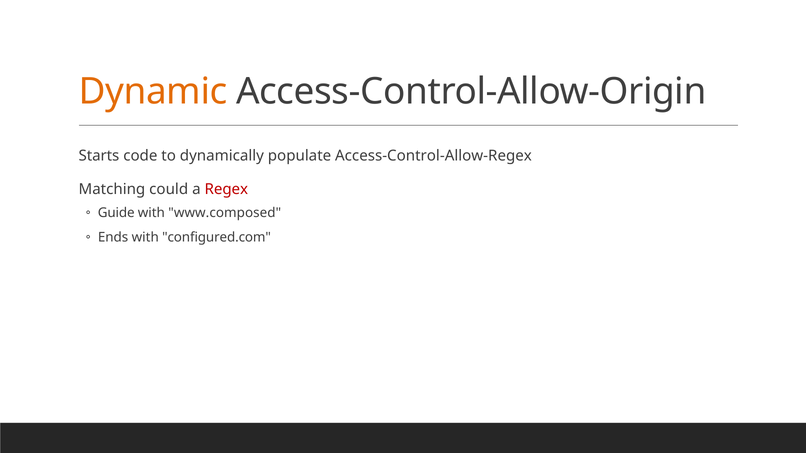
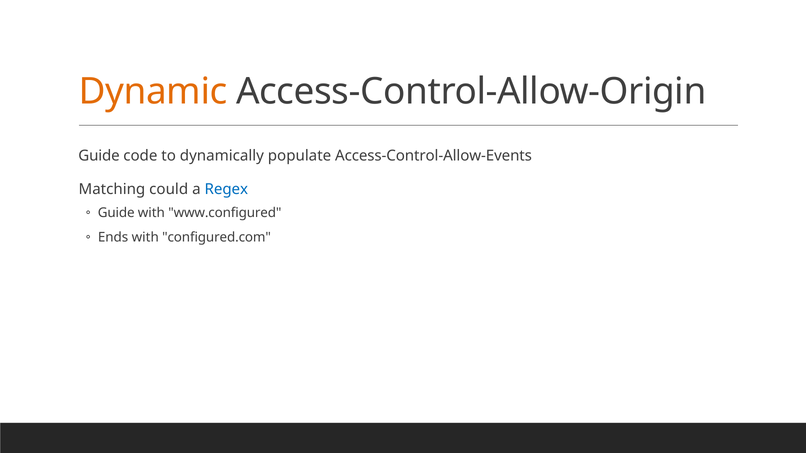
Starts at (99, 156): Starts -> Guide
Access-Control-Allow-Regex: Access-Control-Allow-Regex -> Access-Control-Allow-Events
Regex colour: red -> blue
www.composed: www.composed -> www.configured
